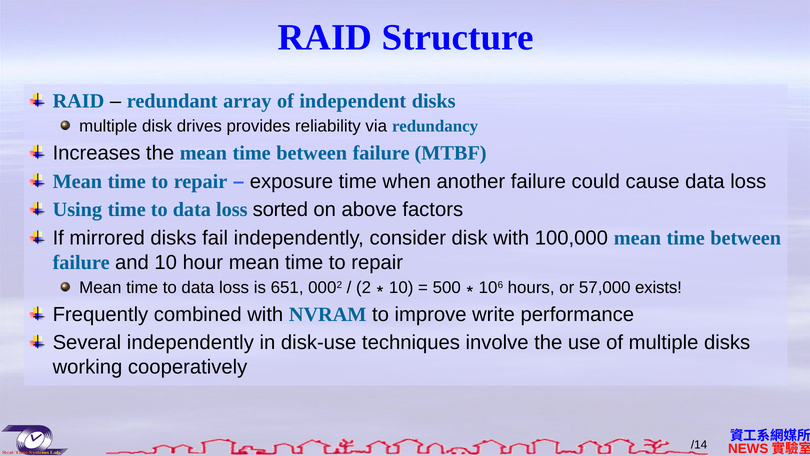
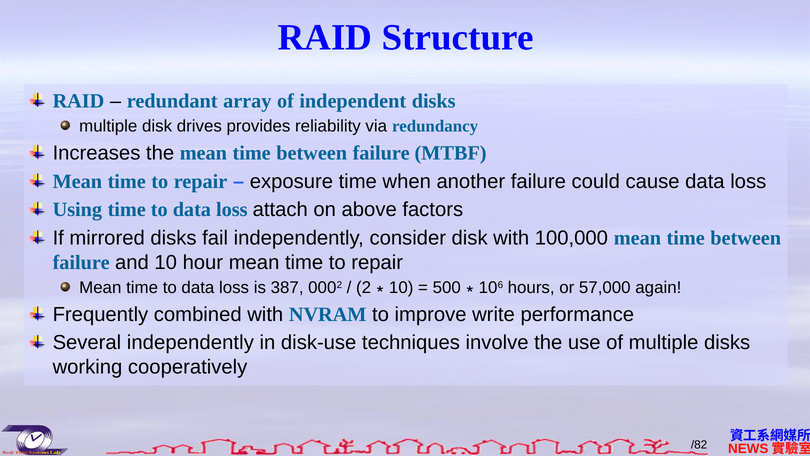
sorted: sorted -> attach
651: 651 -> 387
exists: exists -> again
/14: /14 -> /82
